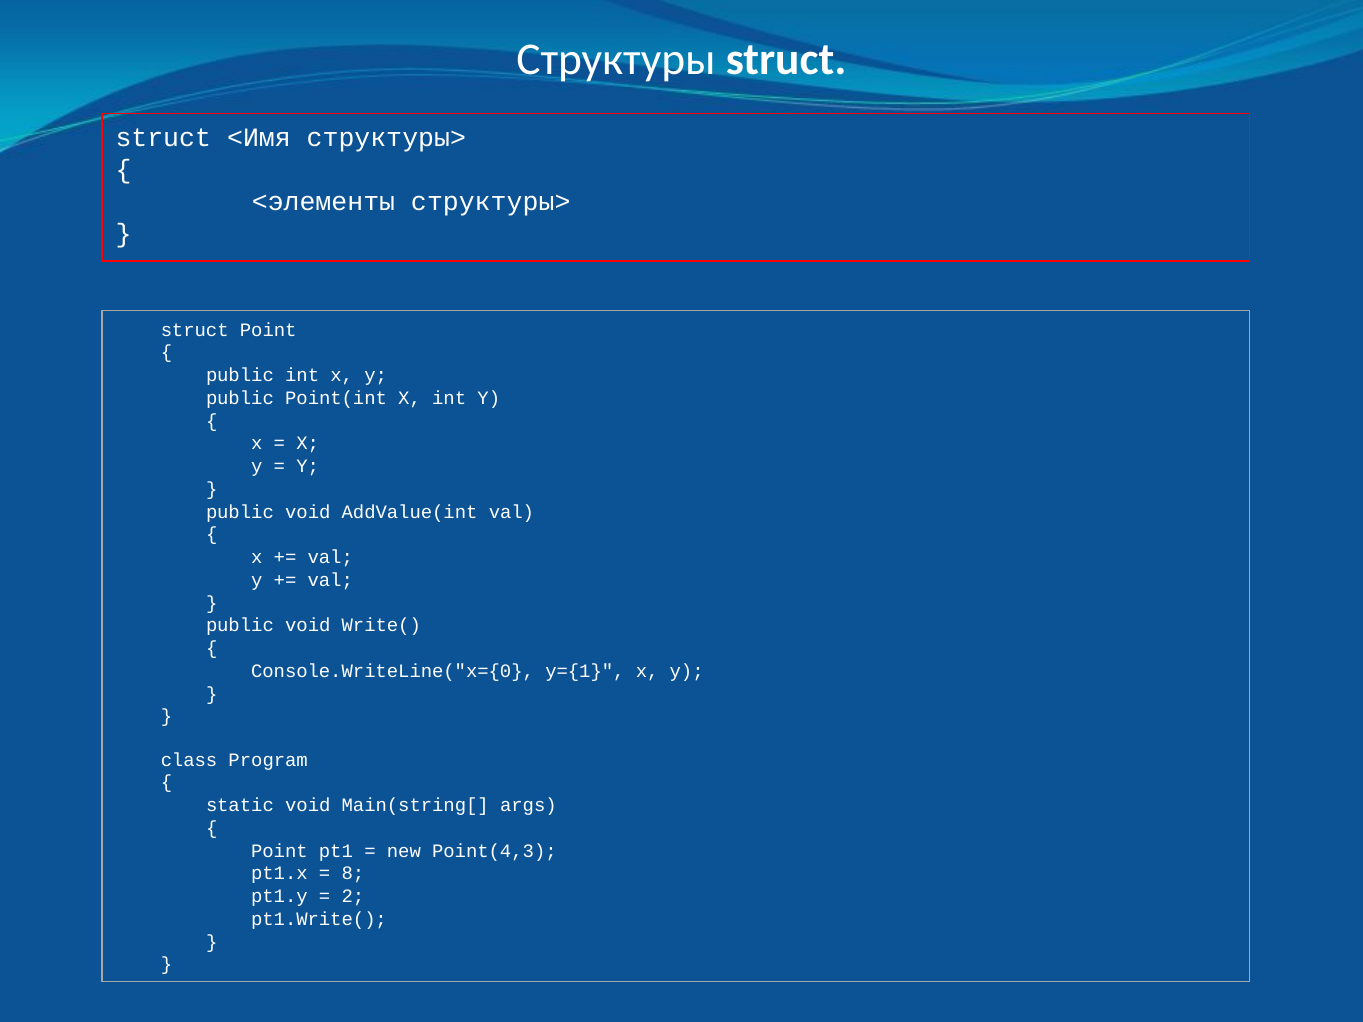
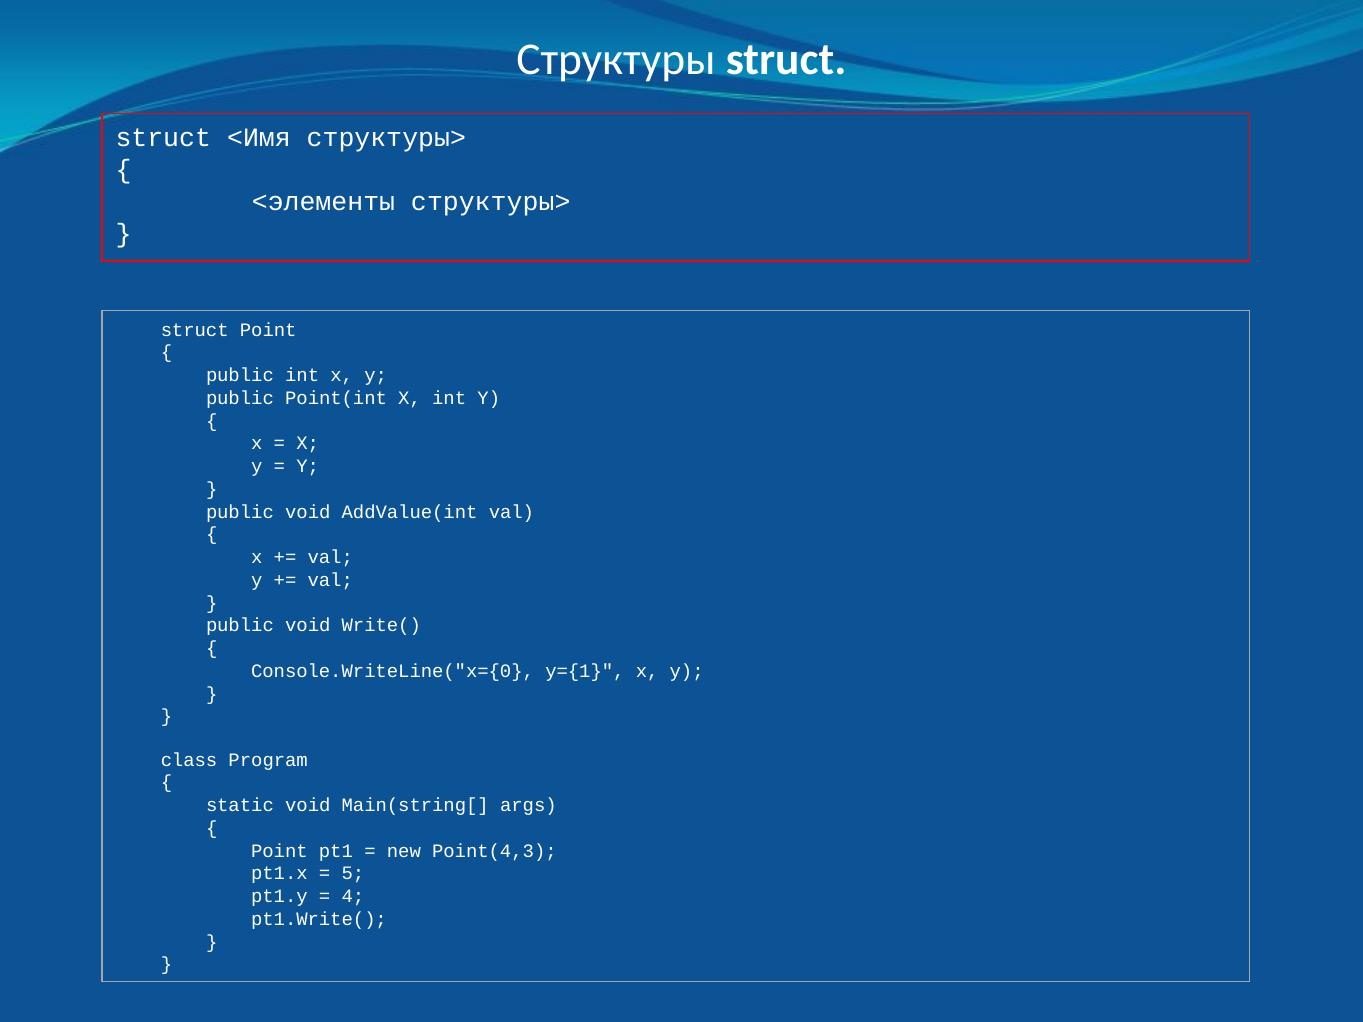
8: 8 -> 5
2: 2 -> 4
